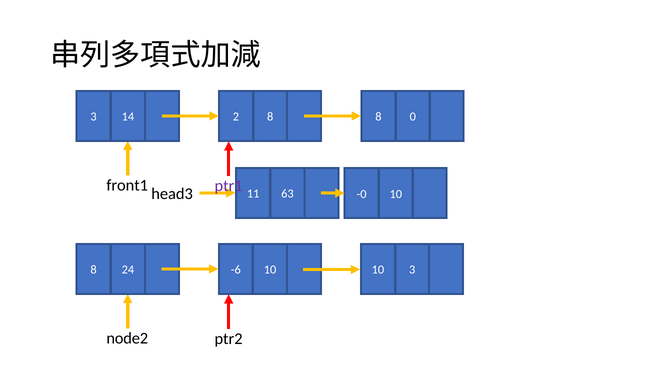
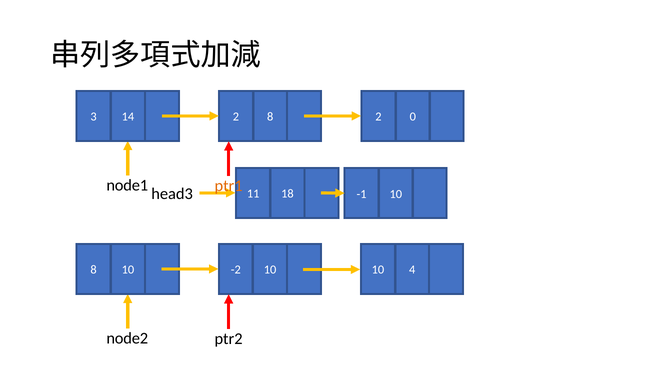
14 8: 8 -> 2
front1: front1 -> node1
ptr1 colour: purple -> orange
63: 63 -> 18
-0: -0 -> -1
8 24: 24 -> 10
-6: -6 -> -2
10 3: 3 -> 4
